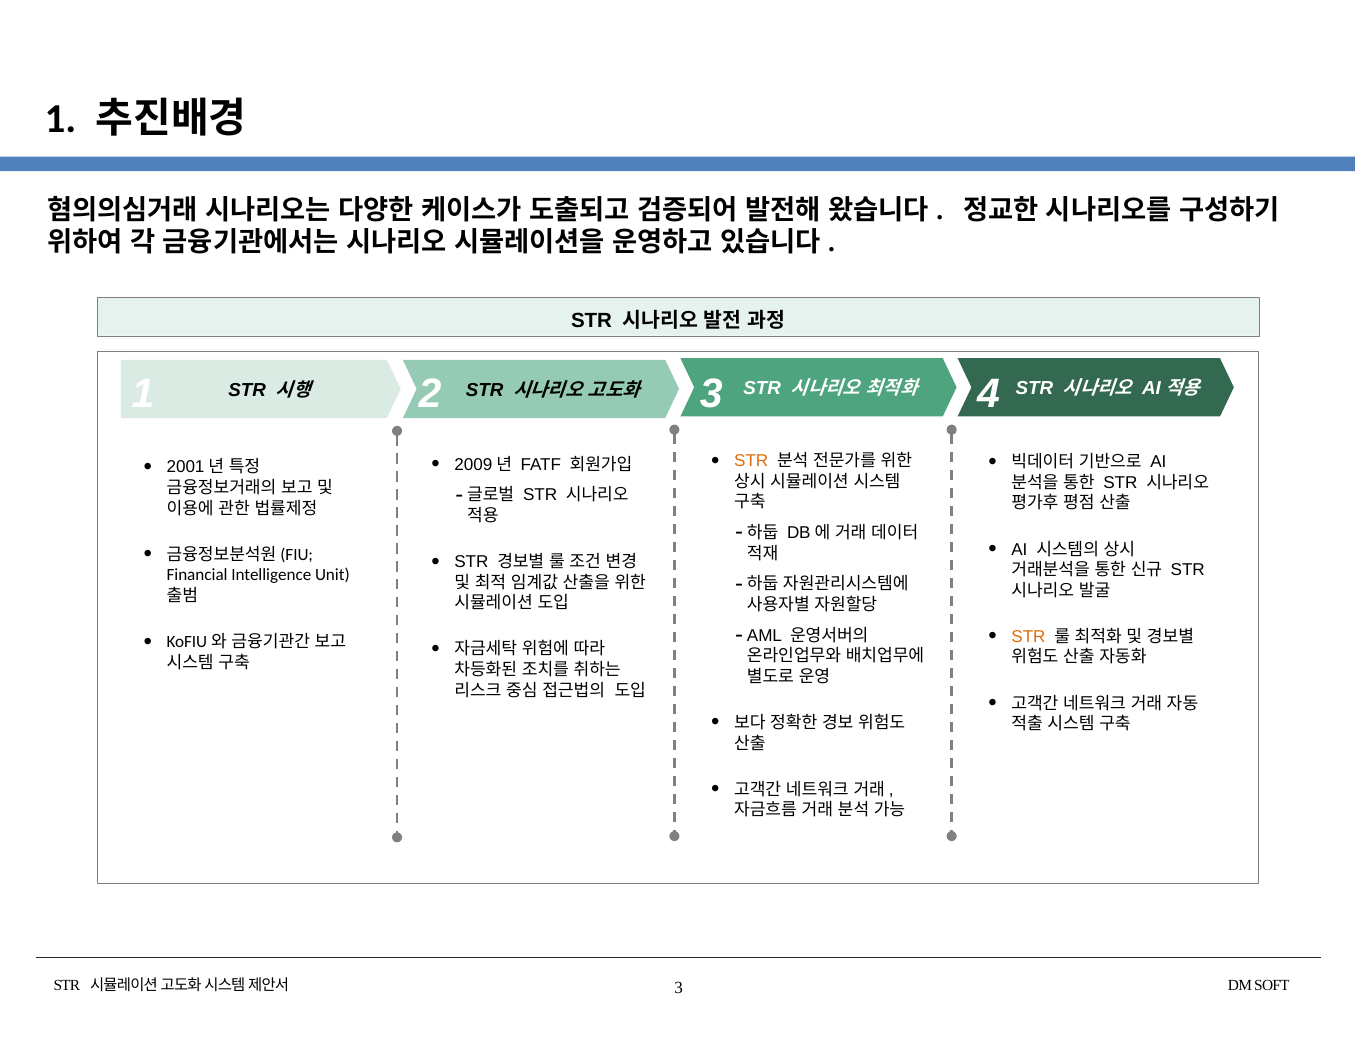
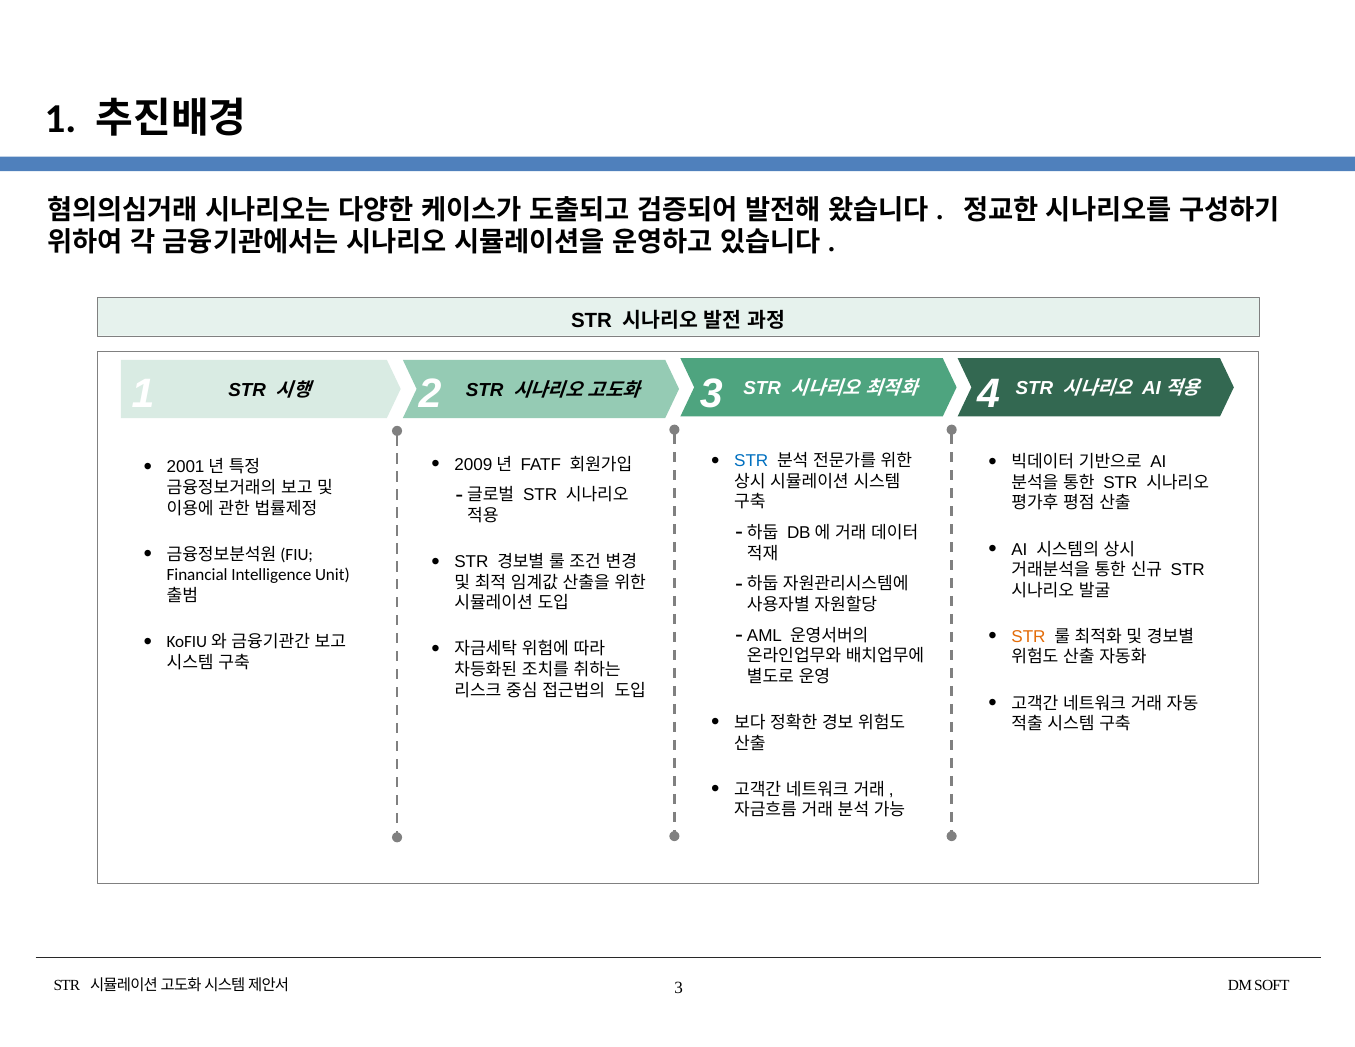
STR at (751, 461) colour: orange -> blue
